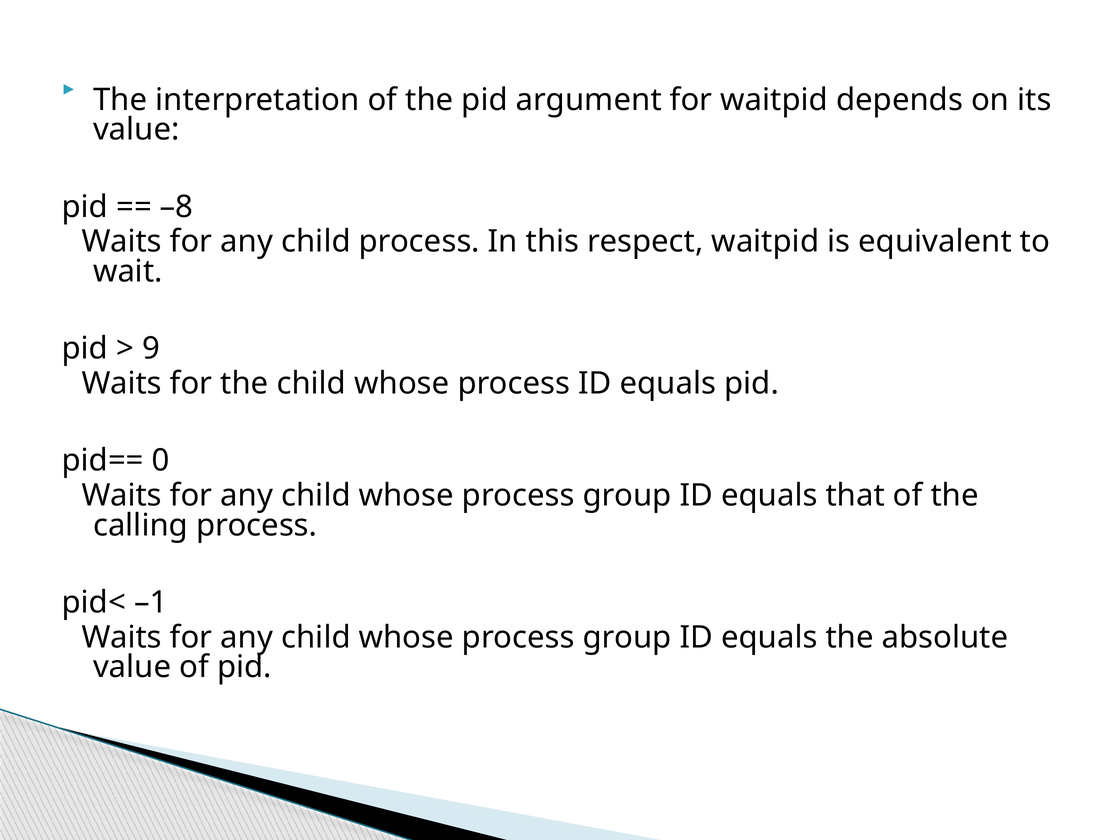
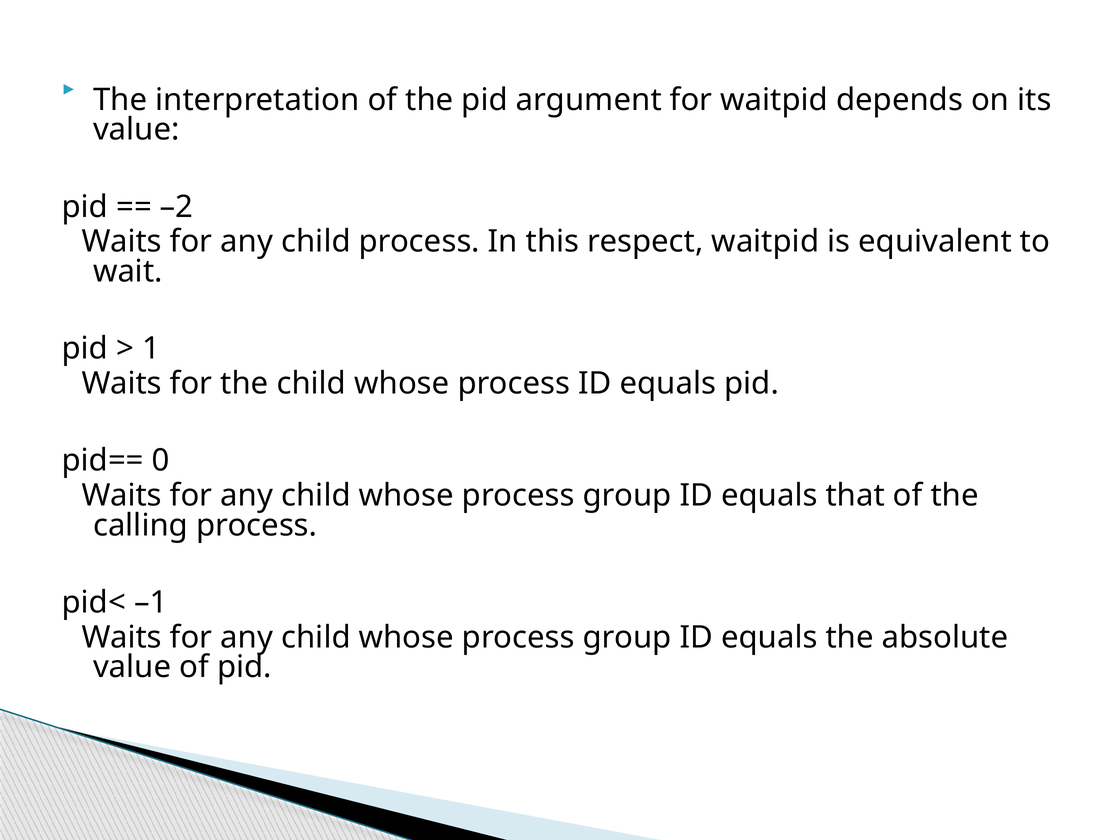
–8: –8 -> –2
9: 9 -> 1
